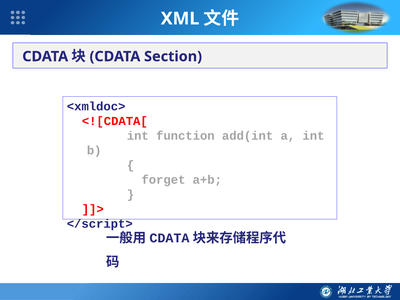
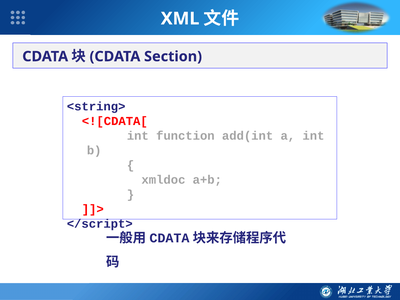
<xmldoc>: <xmldoc> -> <string>
forget: forget -> xmldoc
